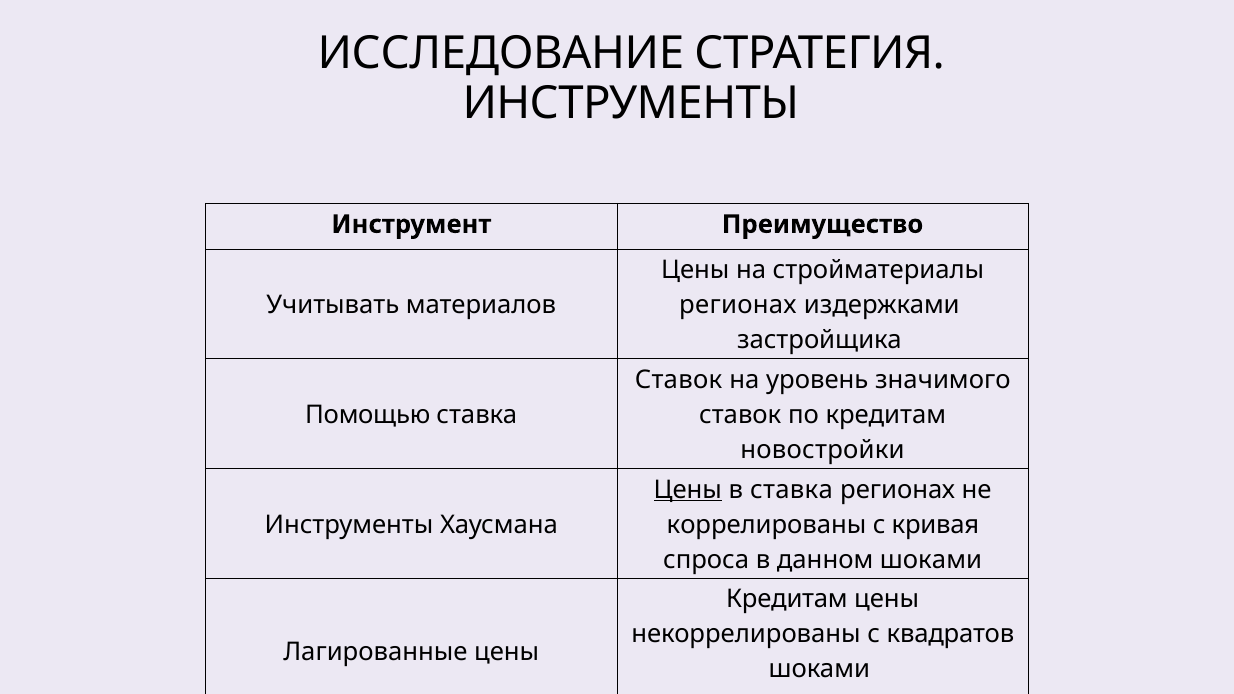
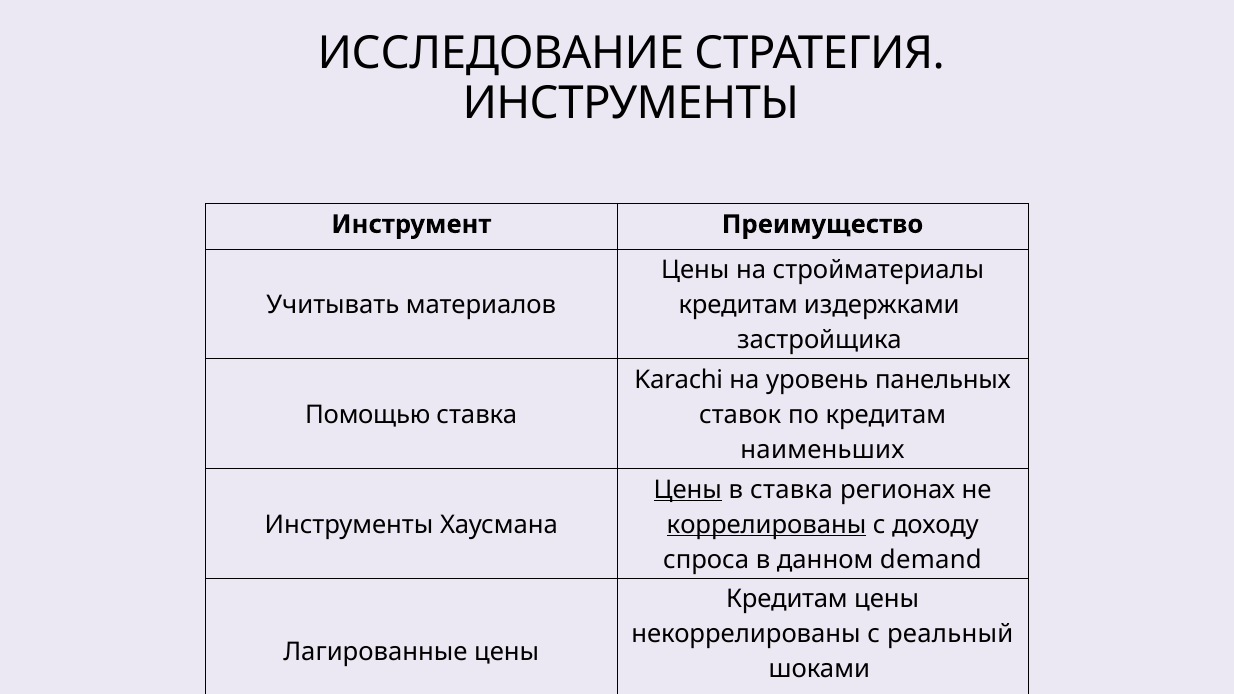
регионах at (738, 305): регионах -> кредитам
Ставок at (679, 380): Ставок -> Karachi
значимого: значимого -> панельных
новостройки: новостройки -> наименьших
коррелированы underline: none -> present
кривая: кривая -> доходу
данном шоками: шоками -> demand
квадратов: квадратов -> реальный
